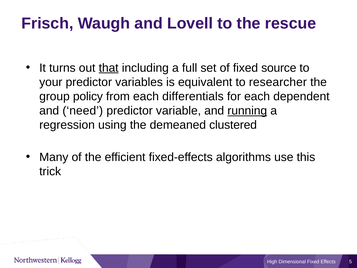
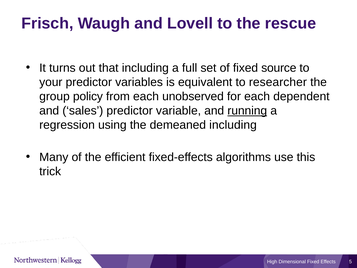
that underline: present -> none
differentials: differentials -> unobserved
need: need -> sales
demeaned clustered: clustered -> including
